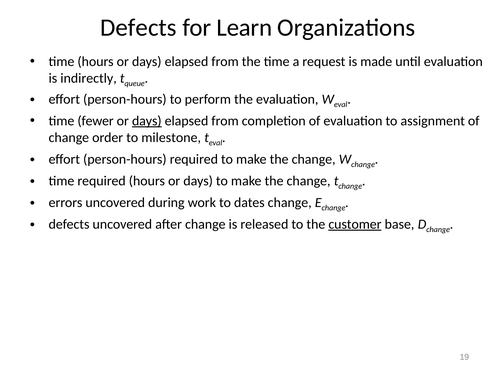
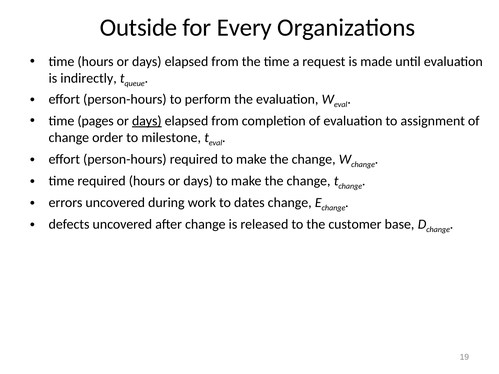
Defects at (138, 28): Defects -> Outside
Learn: Learn -> Every
fewer: fewer -> pages
customer underline: present -> none
